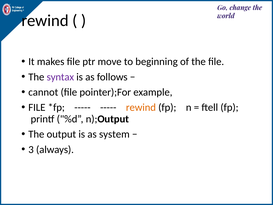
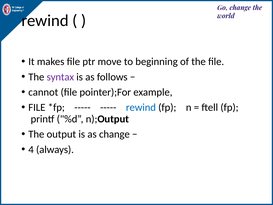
rewind at (141, 107) colour: orange -> blue
as system: system -> change
3: 3 -> 4
